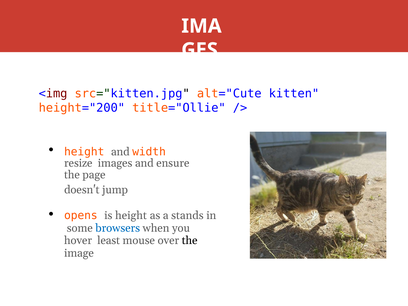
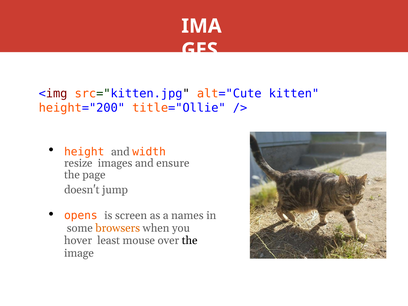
is height: height -> screen
stands: stands -> names
browsers colour: blue -> orange
